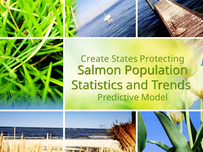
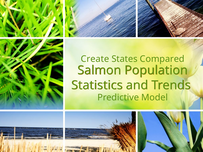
Protecting: Protecting -> Compared
